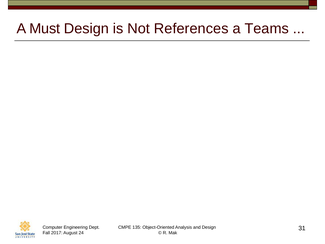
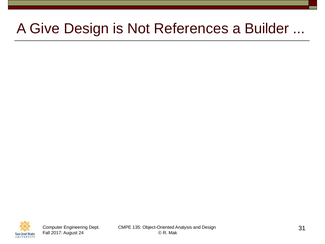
Must: Must -> Give
Teams: Teams -> Builder
